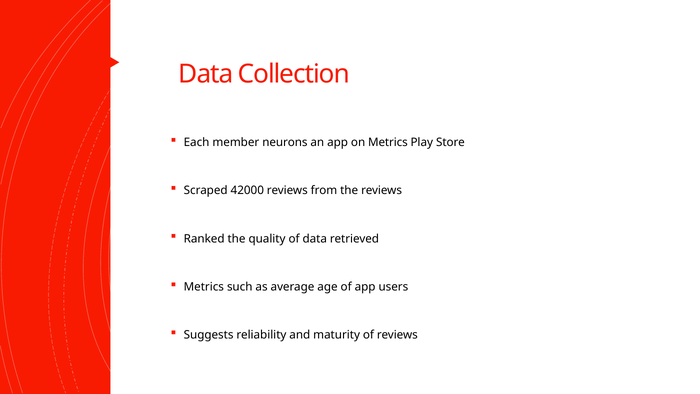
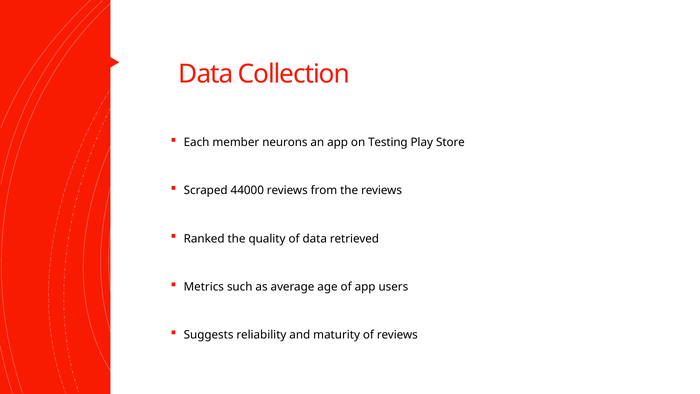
on Metrics: Metrics -> Testing
42000: 42000 -> 44000
